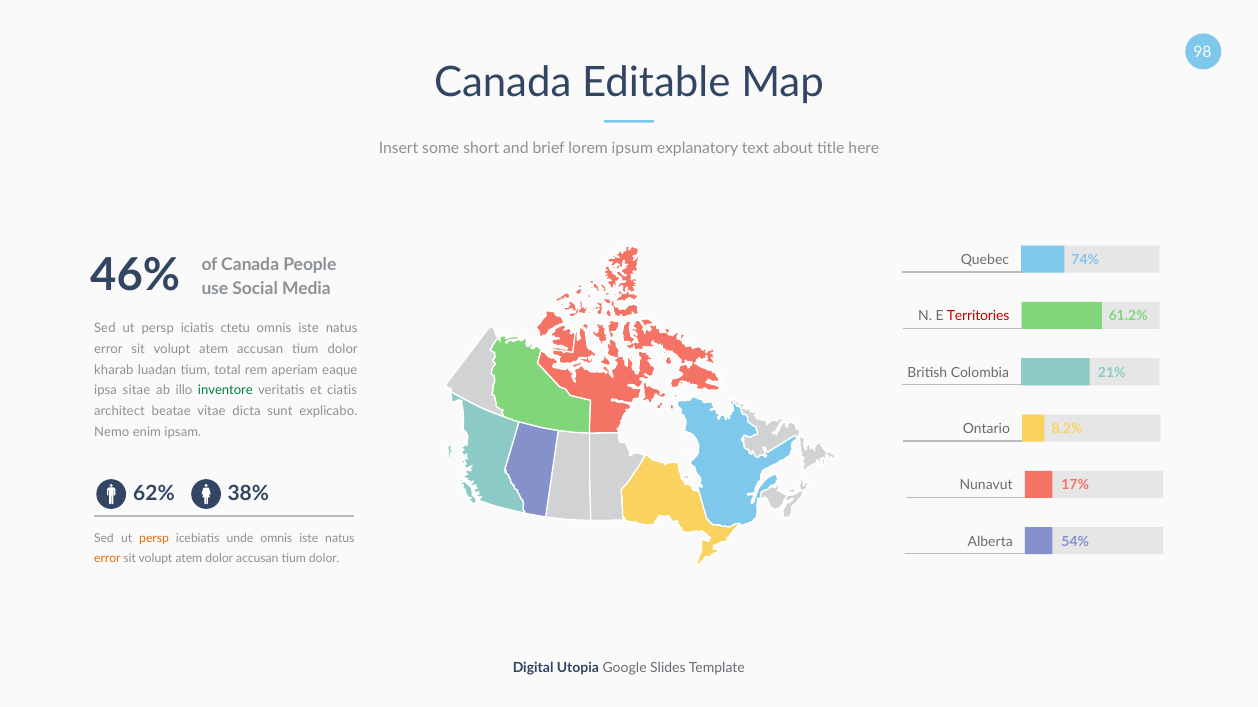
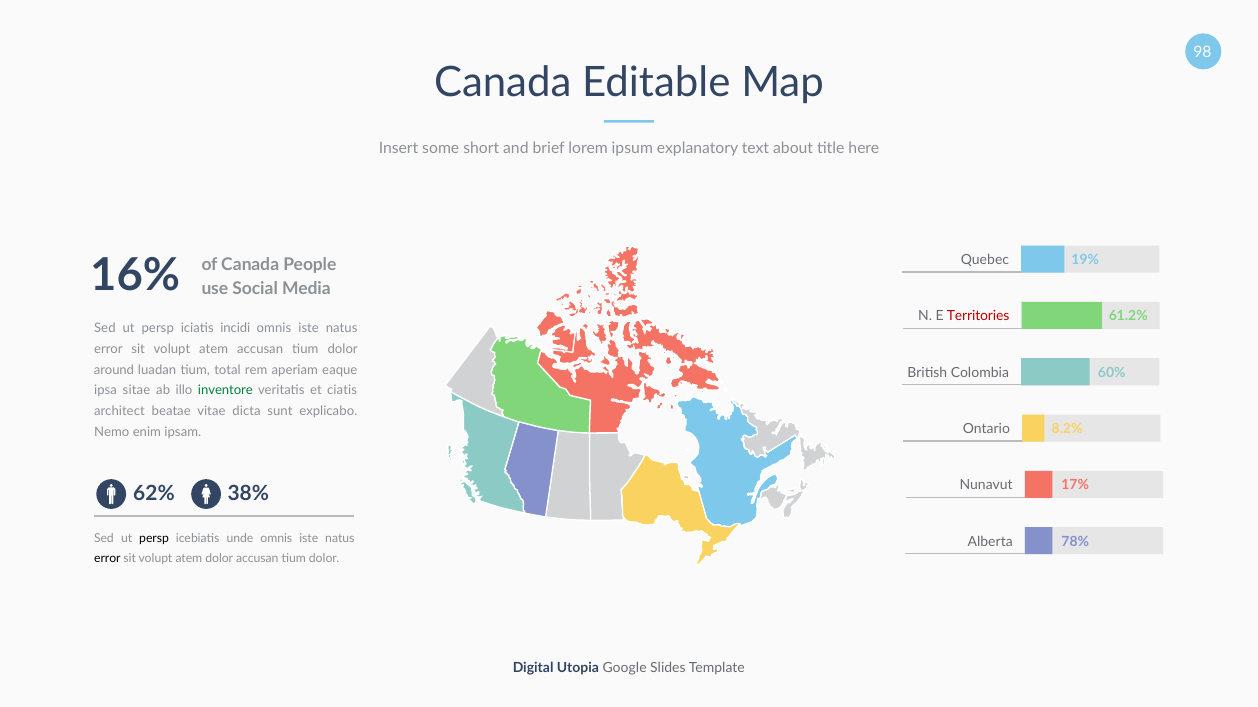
74%: 74% -> 19%
46%: 46% -> 16%
ctetu: ctetu -> incidi
kharab: kharab -> around
21%: 21% -> 60%
persp at (154, 539) colour: orange -> black
54%: 54% -> 78%
error at (107, 559) colour: orange -> black
